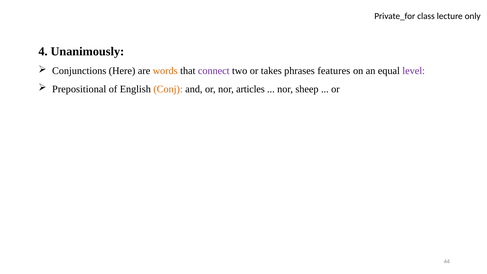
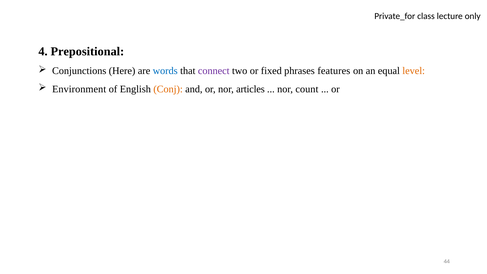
Unanimously: Unanimously -> Prepositional
words colour: orange -> blue
takes: takes -> fixed
level colour: purple -> orange
Prepositional: Prepositional -> Environment
sheep: sheep -> count
